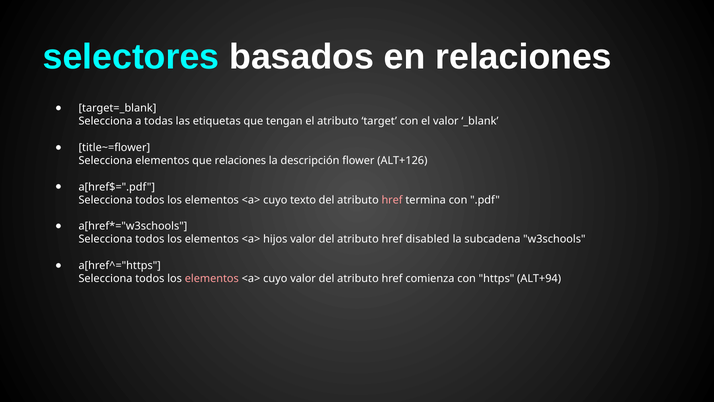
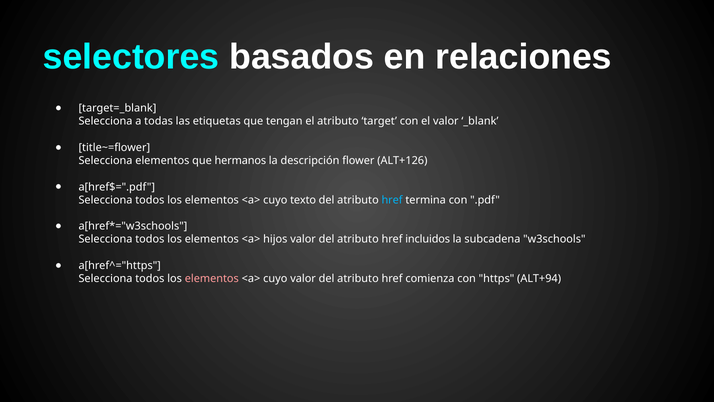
que relaciones: relaciones -> hermanos
href at (392, 200) colour: pink -> light blue
disabled: disabled -> incluidos
